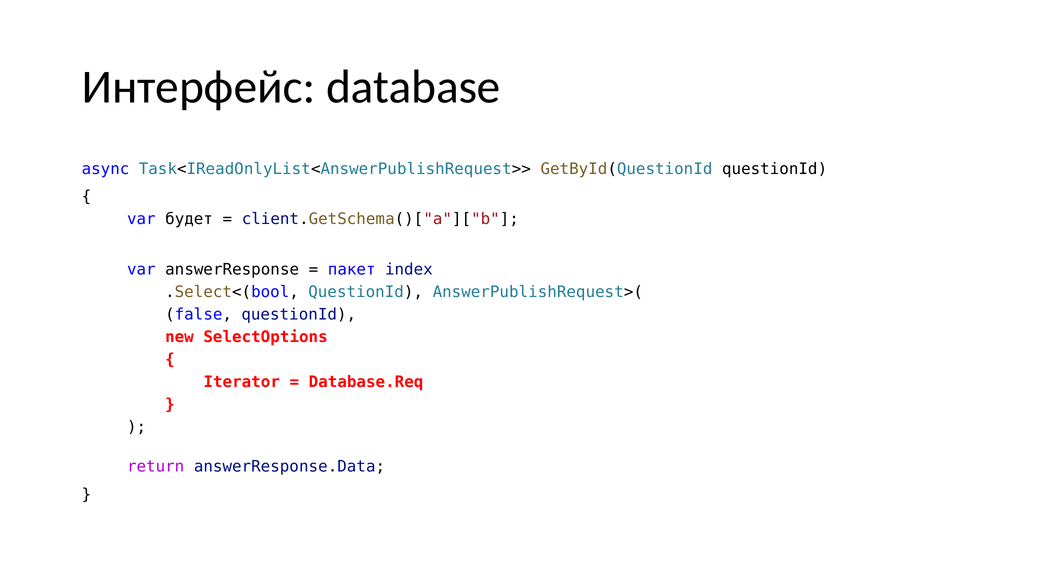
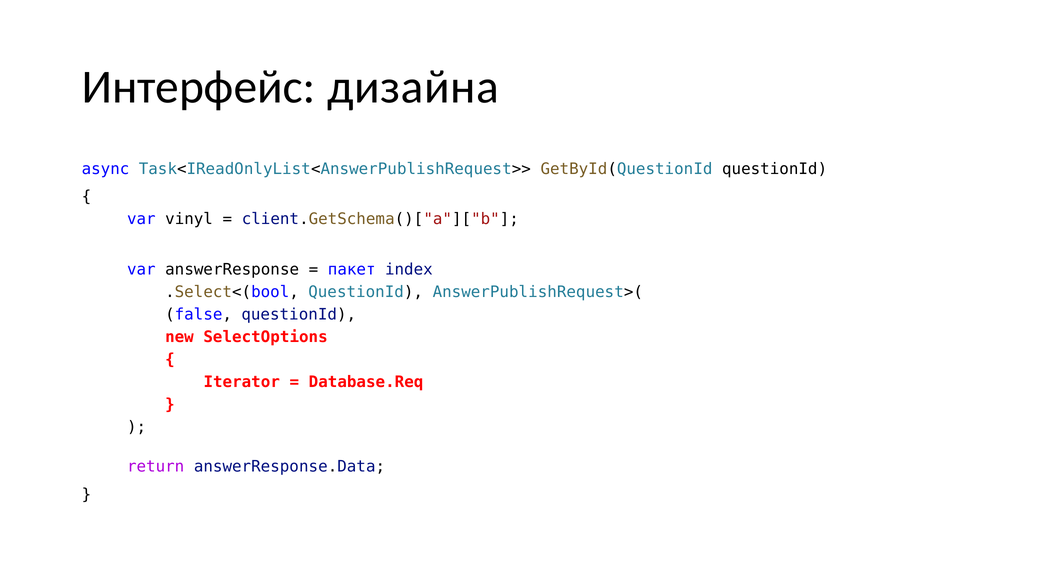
database: database -> дизайна
будет: будет -> vinyl
